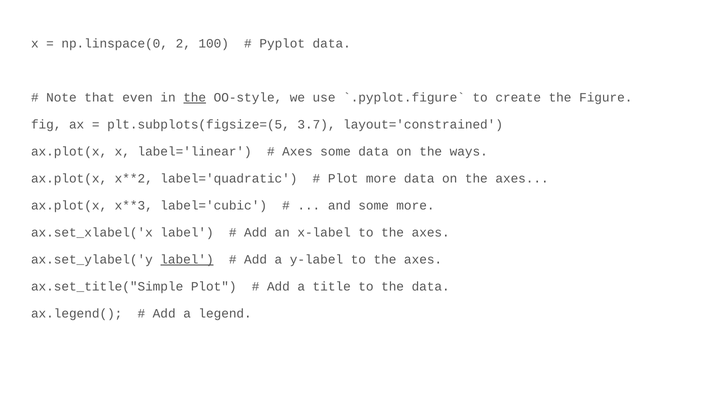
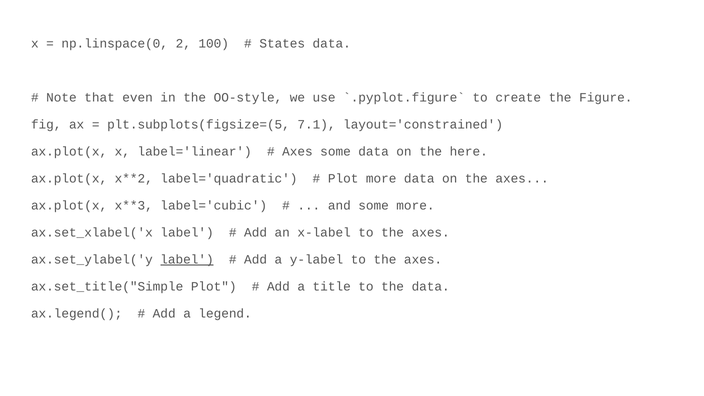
Pyplot: Pyplot -> States
the at (195, 97) underline: present -> none
3.7: 3.7 -> 7.1
ways: ways -> here
